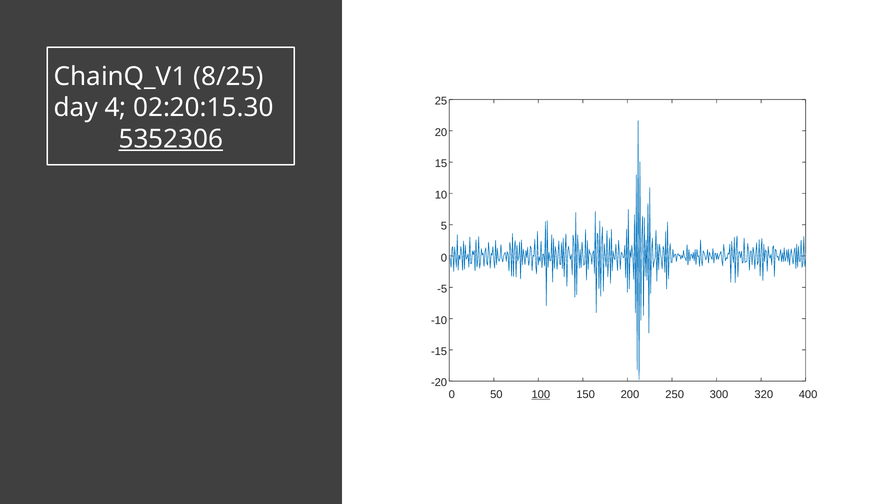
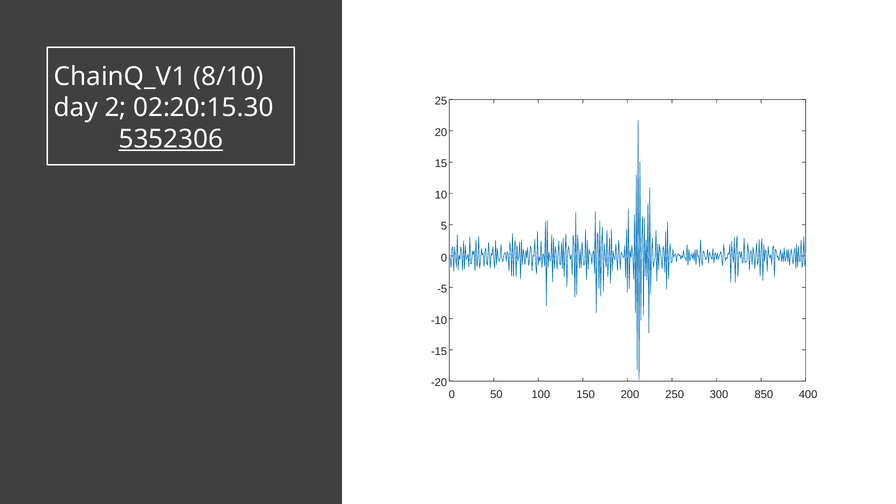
8/25: 8/25 -> 8/10
4: 4 -> 2
100 underline: present -> none
320: 320 -> 850
